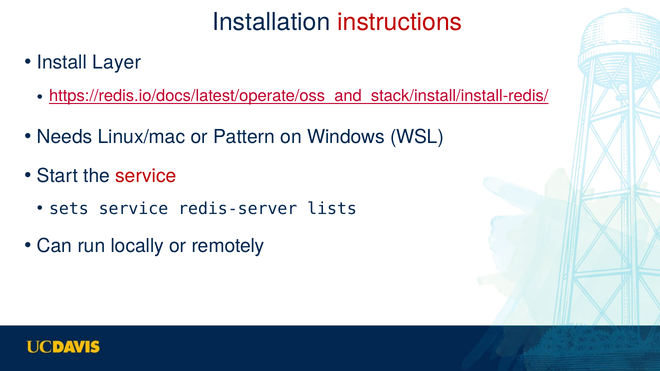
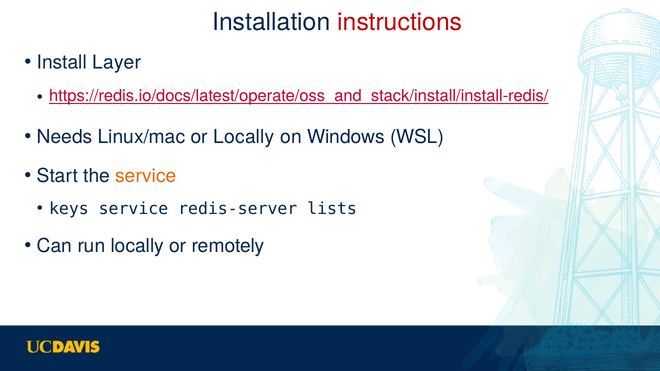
or Pattern: Pattern -> Locally
service at (146, 176) colour: red -> orange
sets: sets -> keys
